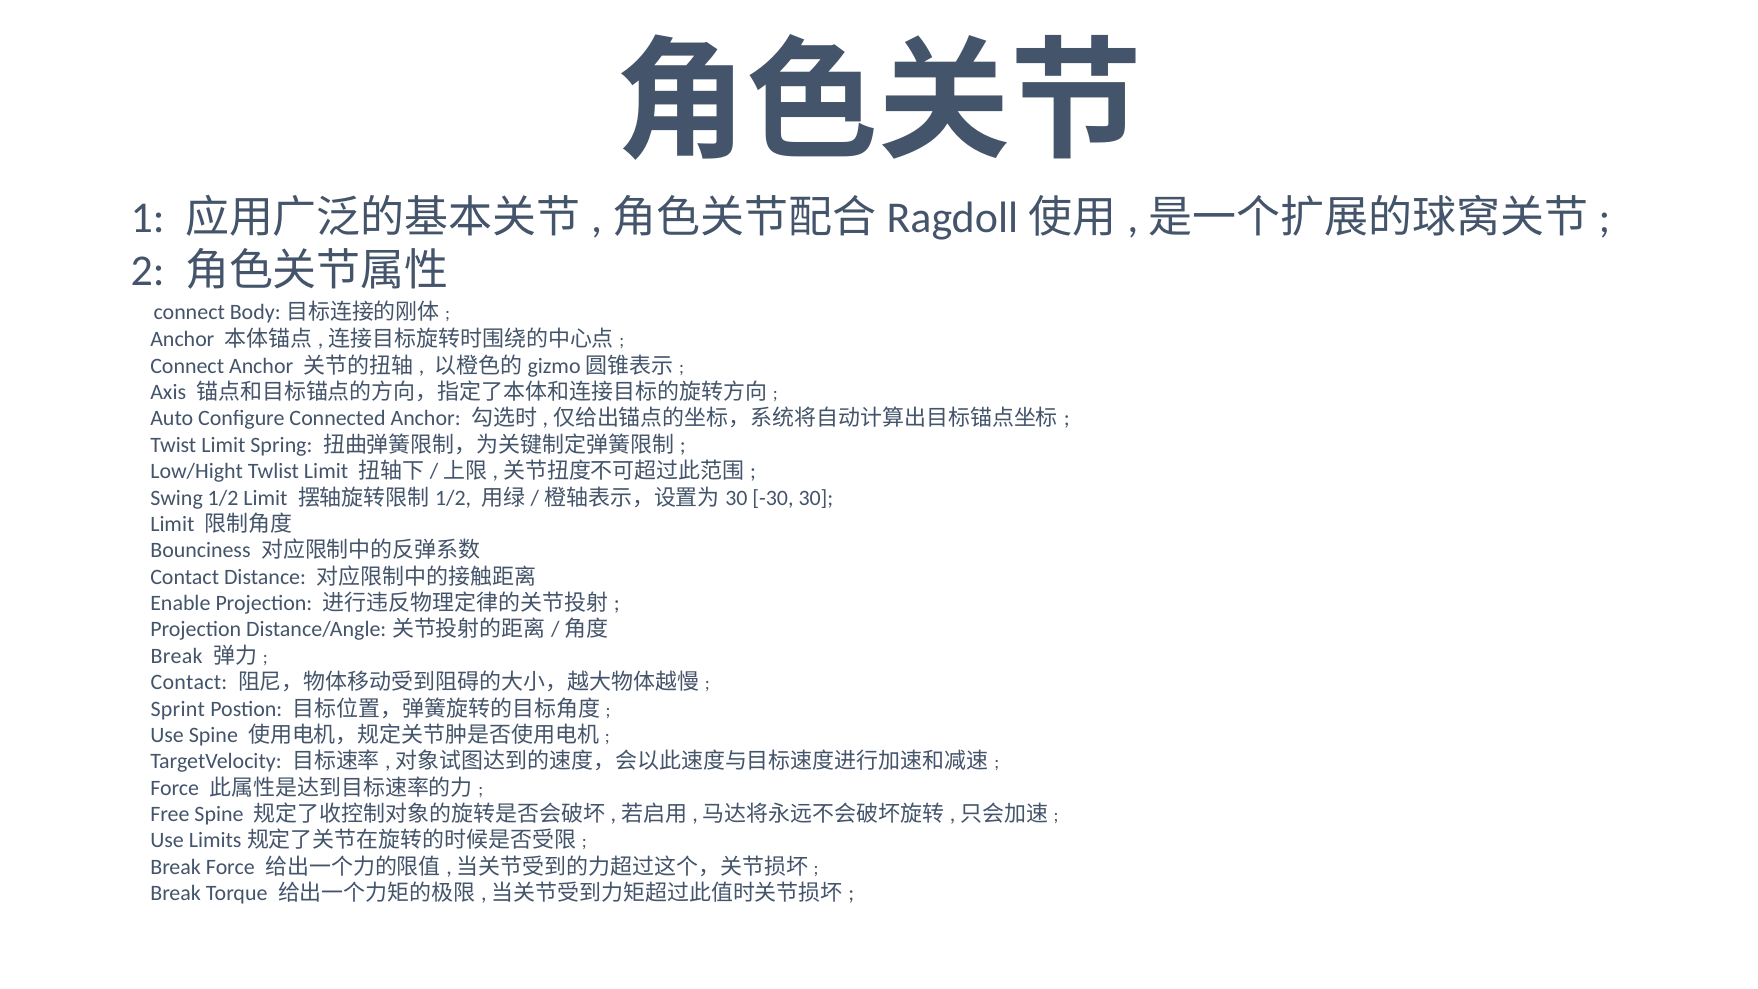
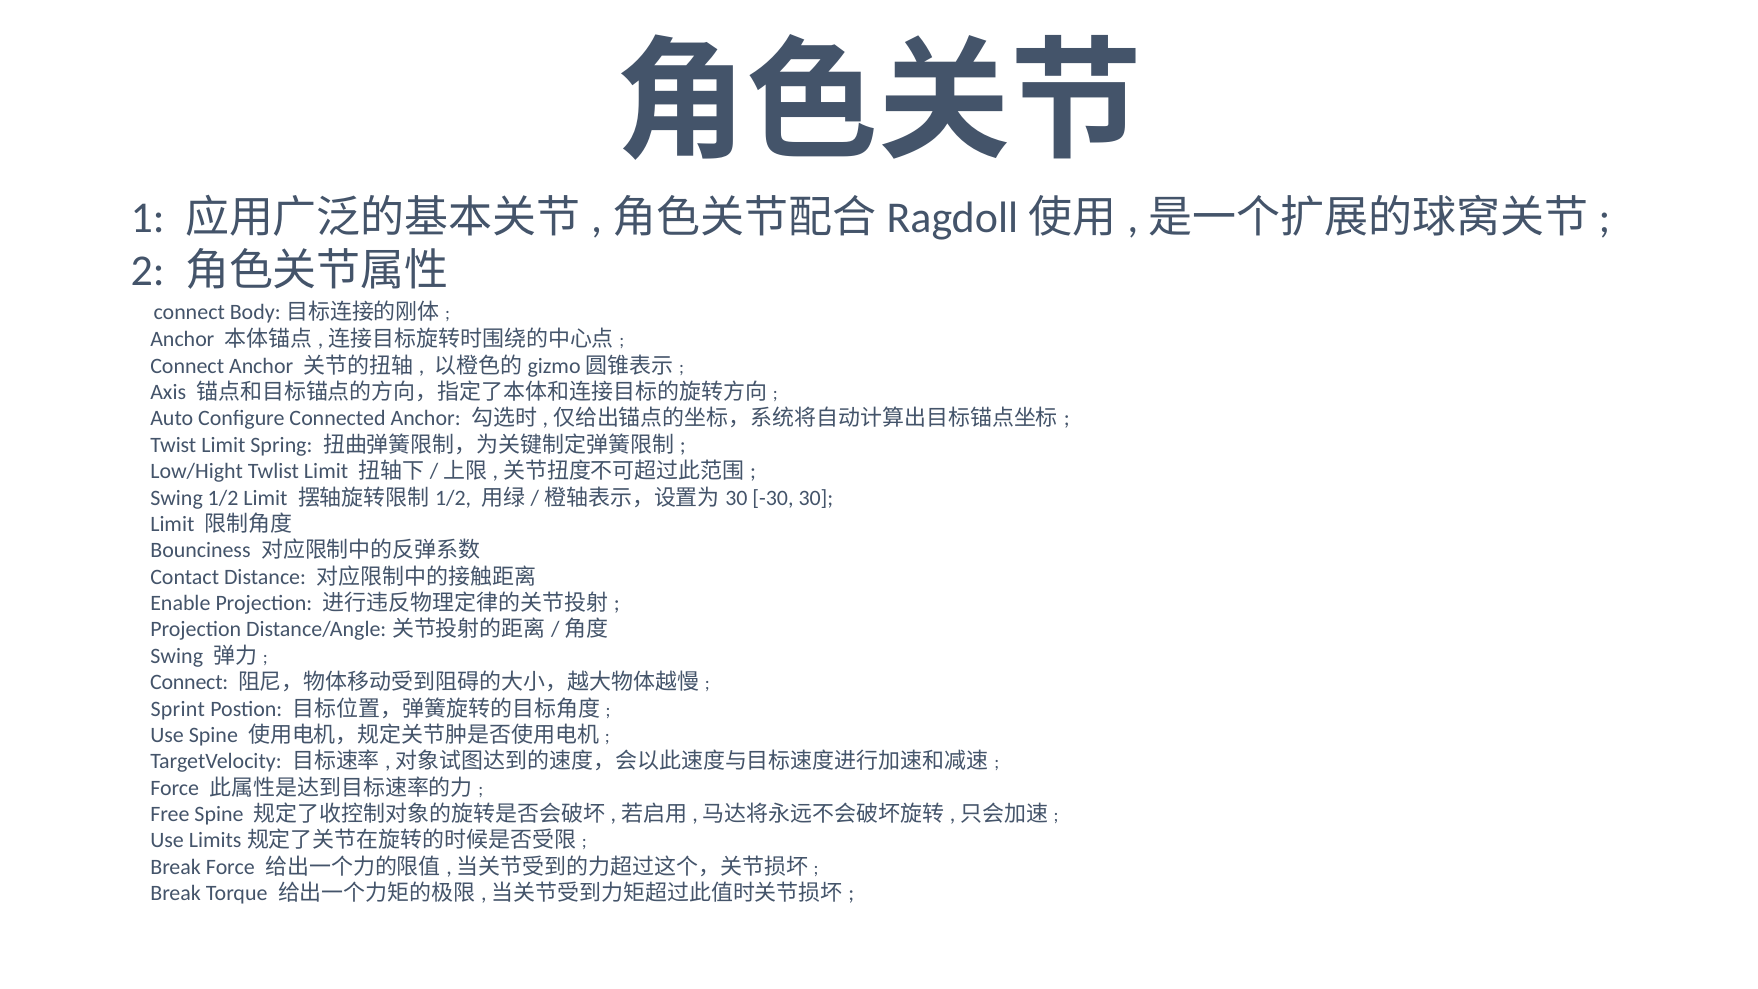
Break at (177, 656): Break -> Swing
Contact at (189, 682): Contact -> Connect
